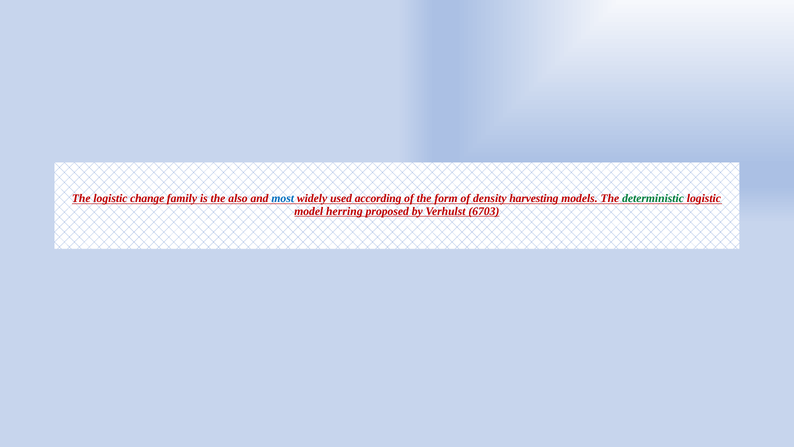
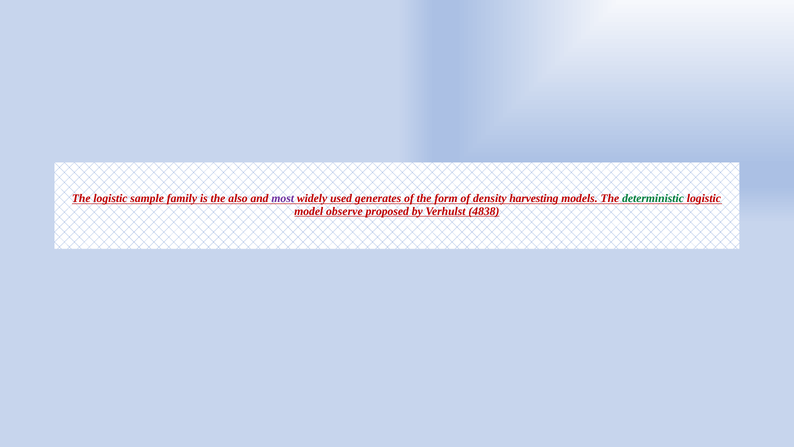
change: change -> sample
most colour: blue -> purple
according: according -> generates
herring: herring -> observe
6703: 6703 -> 4838
